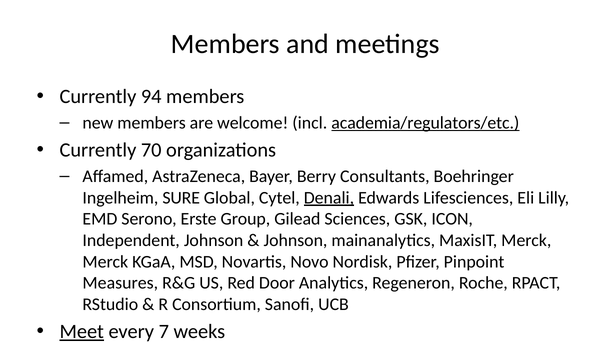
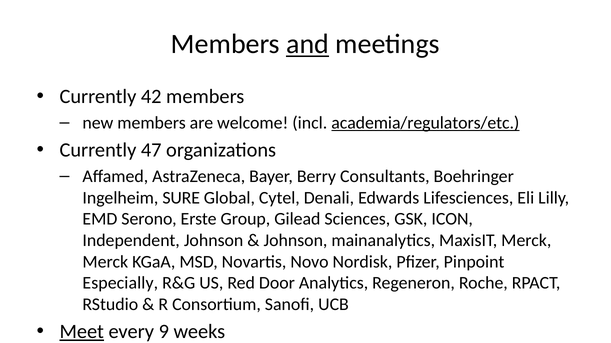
and underline: none -> present
94: 94 -> 42
70: 70 -> 47
Denali underline: present -> none
Measures: Measures -> Especially
7: 7 -> 9
